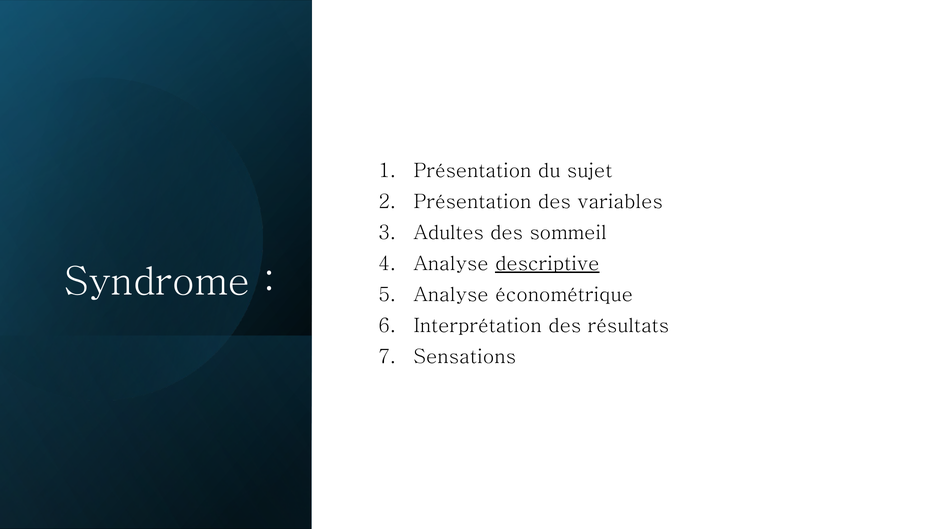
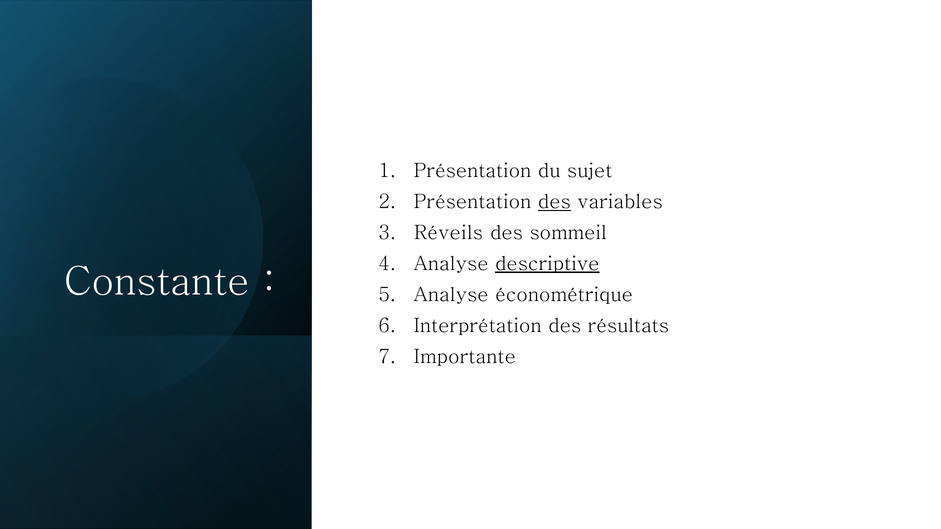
des at (554, 202) underline: none -> present
Adultes: Adultes -> Réveils
Syndrome: Syndrome -> Constante
Sensations: Sensations -> Importante
